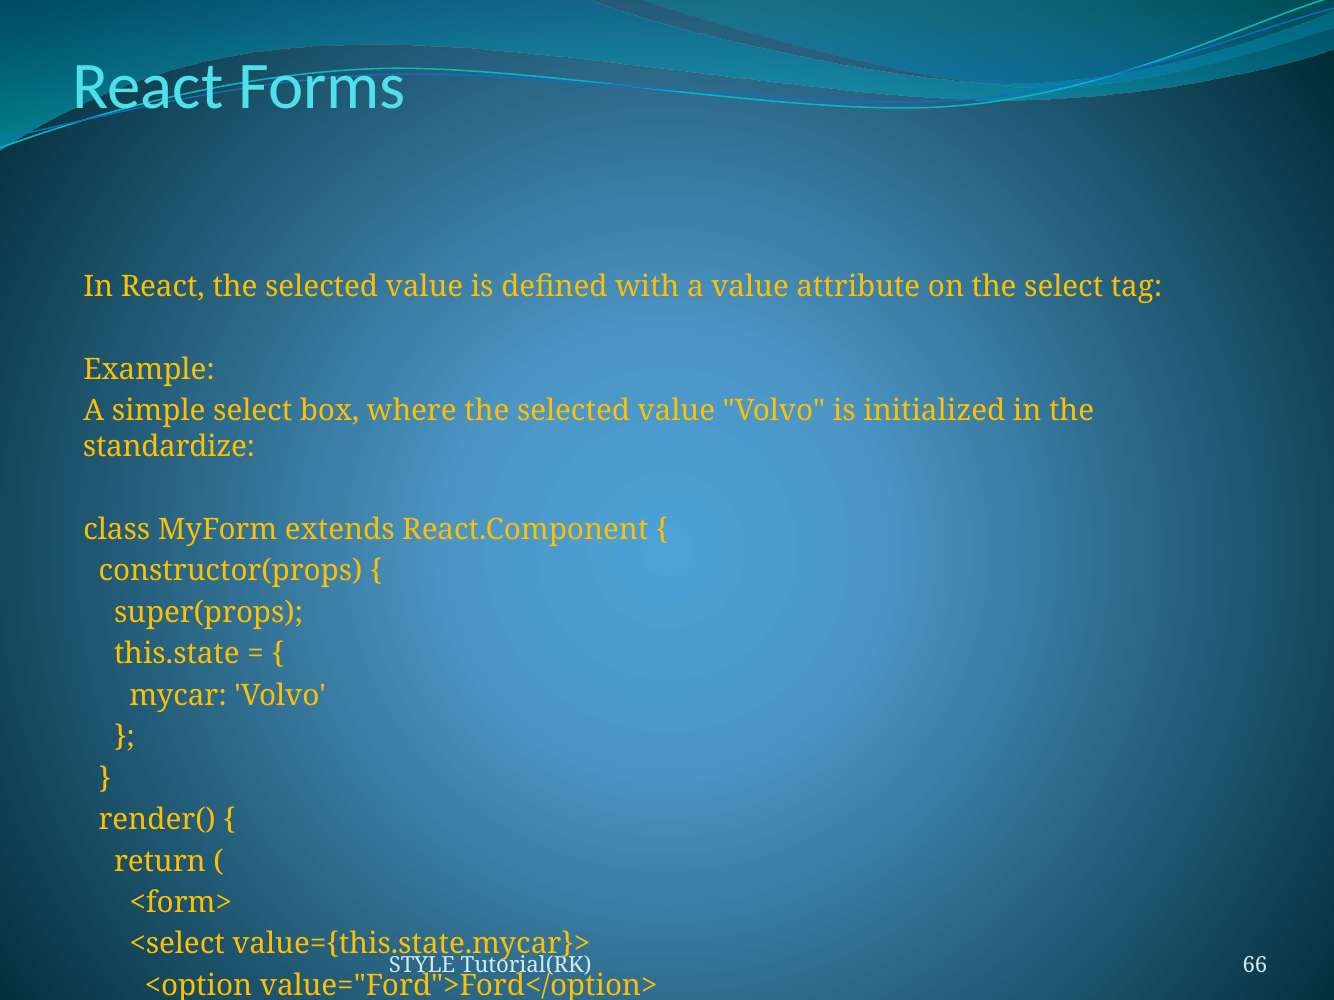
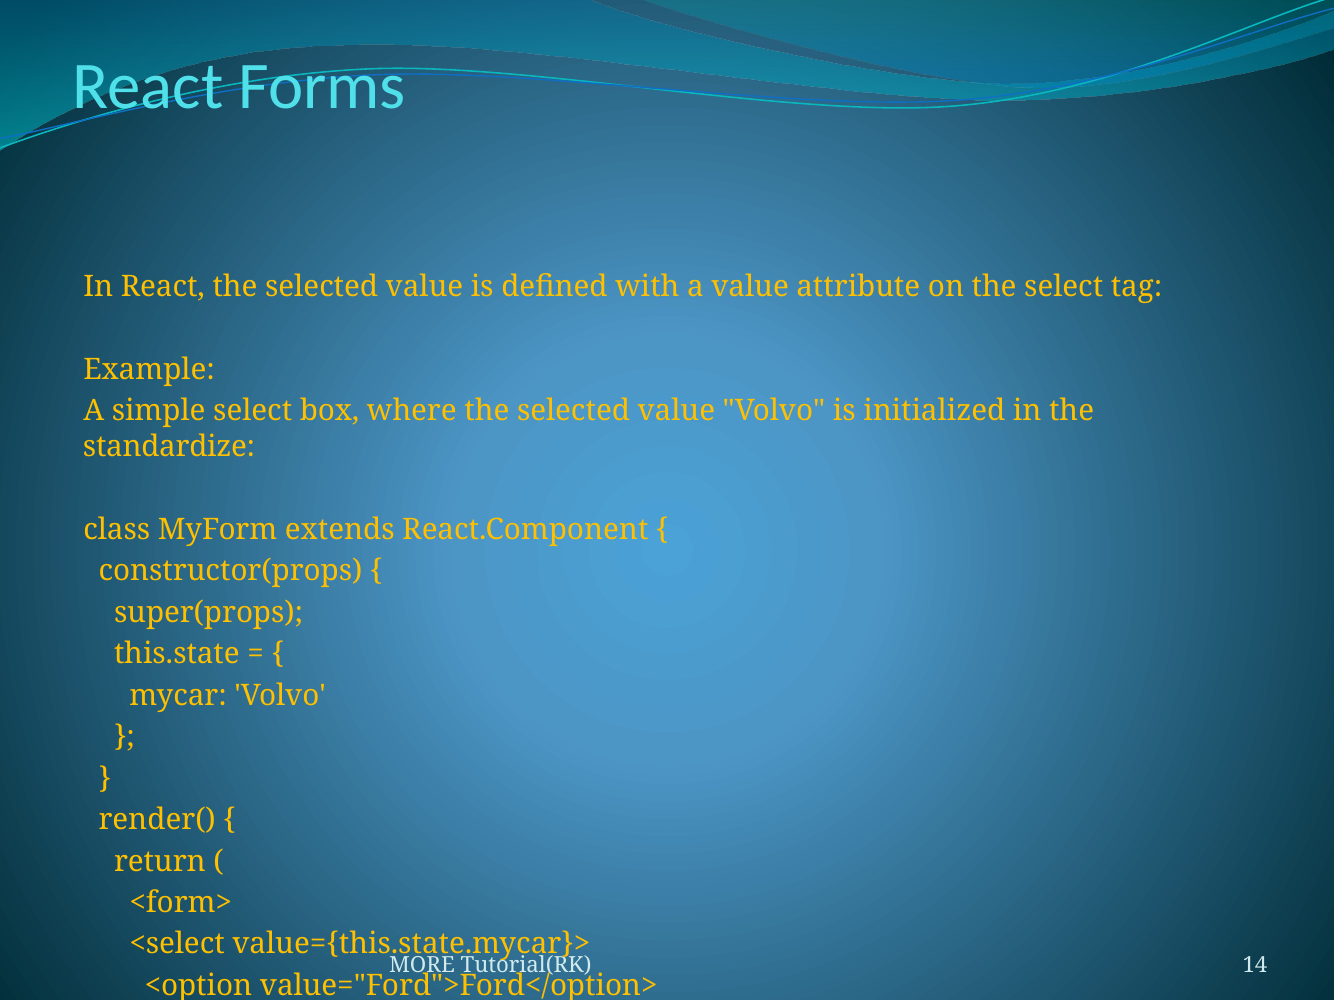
STYLE: STYLE -> MORE
66: 66 -> 14
